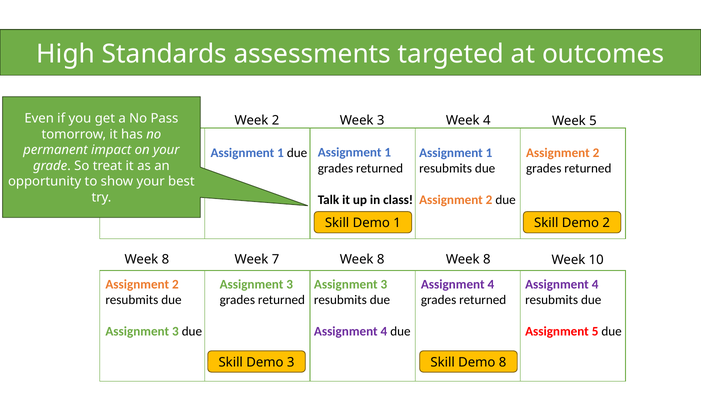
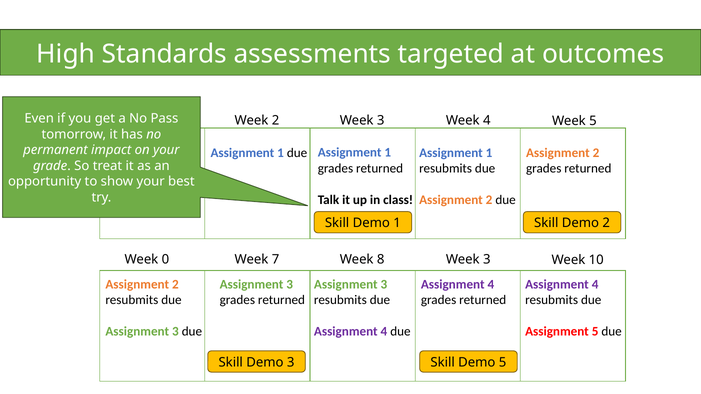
8 at (165, 260): 8 -> 0
8 Week 8: 8 -> 3
Demo 8: 8 -> 5
